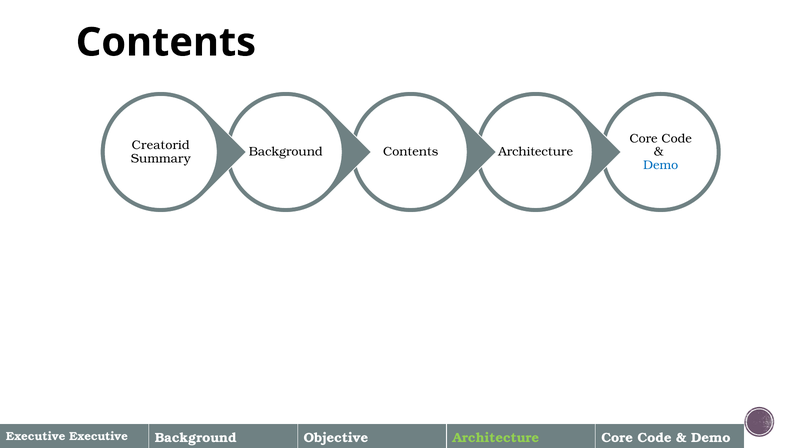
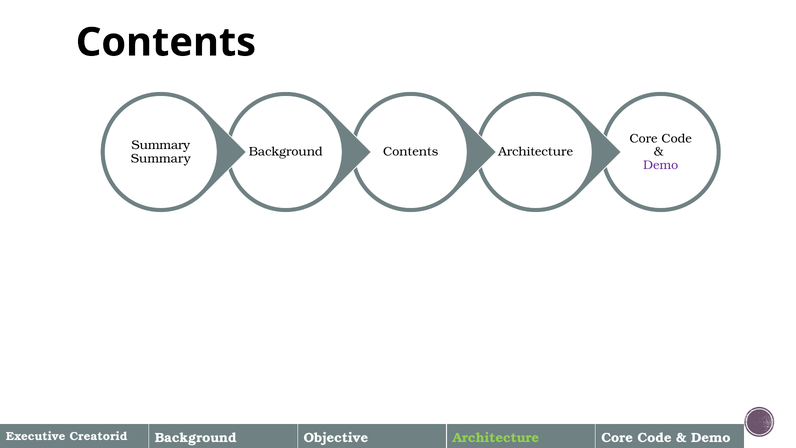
Creatorid at (161, 145): Creatorid -> Summary
Demo at (661, 165) colour: blue -> purple
Executive Executive: Executive -> Creatorid
